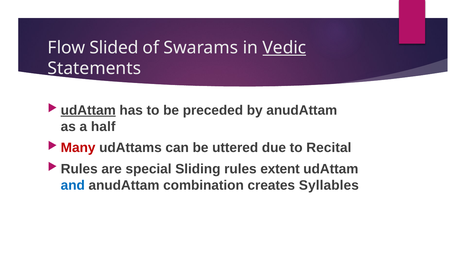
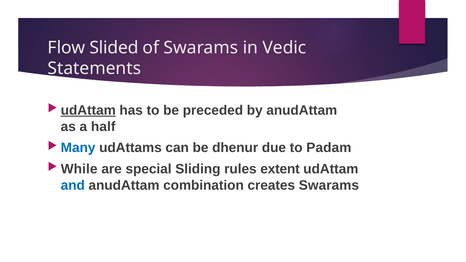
Vedic underline: present -> none
Many colour: red -> blue
uttered: uttered -> dhenur
Recital: Recital -> Padam
Rules at (79, 169): Rules -> While
creates Syllables: Syllables -> Swarams
